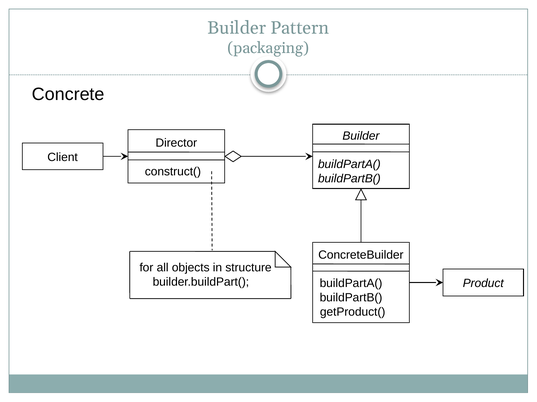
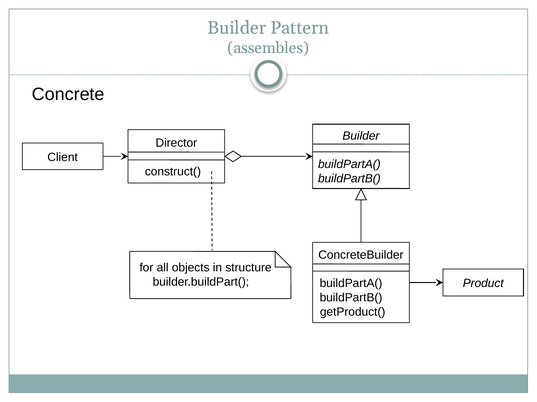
packaging: packaging -> assembles
